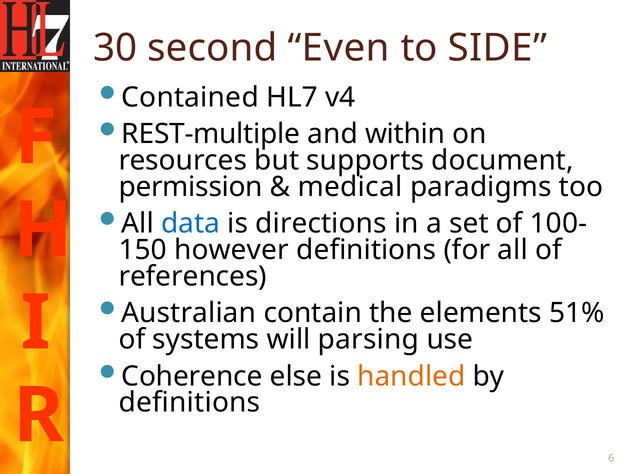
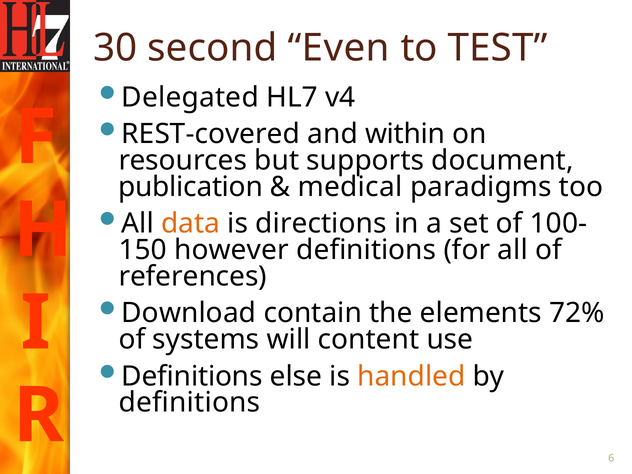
SIDE: SIDE -> TEST
Contained: Contained -> Delegated
REST-multiple: REST-multiple -> REST-covered
permission: permission -> publication
data colour: blue -> orange
Australian: Australian -> Download
51%: 51% -> 72%
parsing: parsing -> content
Coherence at (192, 376): Coherence -> Definitions
